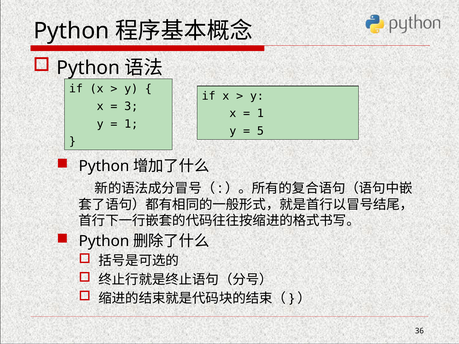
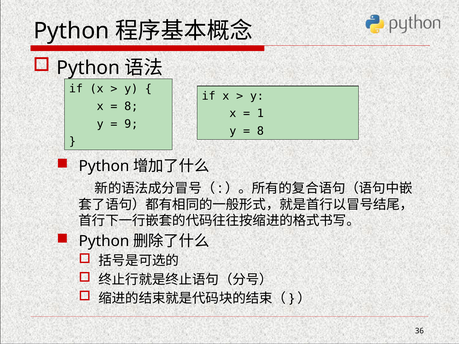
3 at (131, 106): 3 -> 8
1 at (131, 124): 1 -> 9
5 at (260, 131): 5 -> 8
